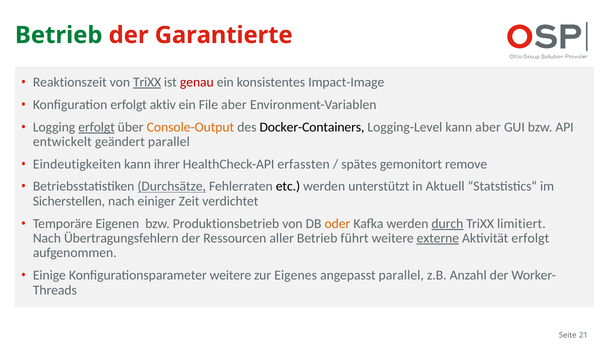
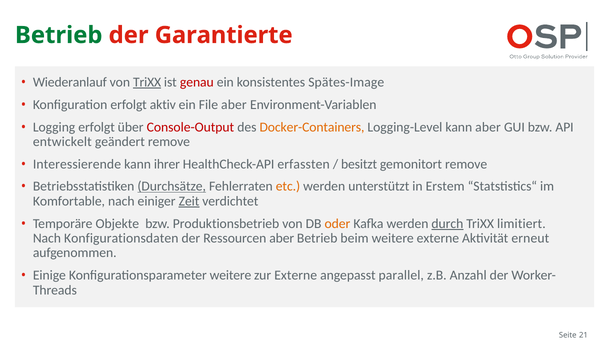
Reaktionszeit: Reaktionszeit -> Wiederanlauf
Impact-Image: Impact-Image -> Spätes-Image
erfolgt at (97, 127) underline: present -> none
Console-Output colour: orange -> red
Docker-Containers colour: black -> orange
geändert parallel: parallel -> remove
Eindeutigkeiten: Eindeutigkeiten -> Interessierende
spätes: spätes -> besitzt
etc colour: black -> orange
Aktuell: Aktuell -> Erstem
Sicherstellen: Sicherstellen -> Komfortable
Zeit underline: none -> present
Eigenen: Eigenen -> Objekte
Übertragungsfehlern: Übertragungsfehlern -> Konfigurationsdaten
Ressourcen aller: aller -> aber
führt: führt -> beim
externe at (438, 239) underline: present -> none
Aktivität erfolgt: erfolgt -> erneut
zur Eigenes: Eigenes -> Externe
